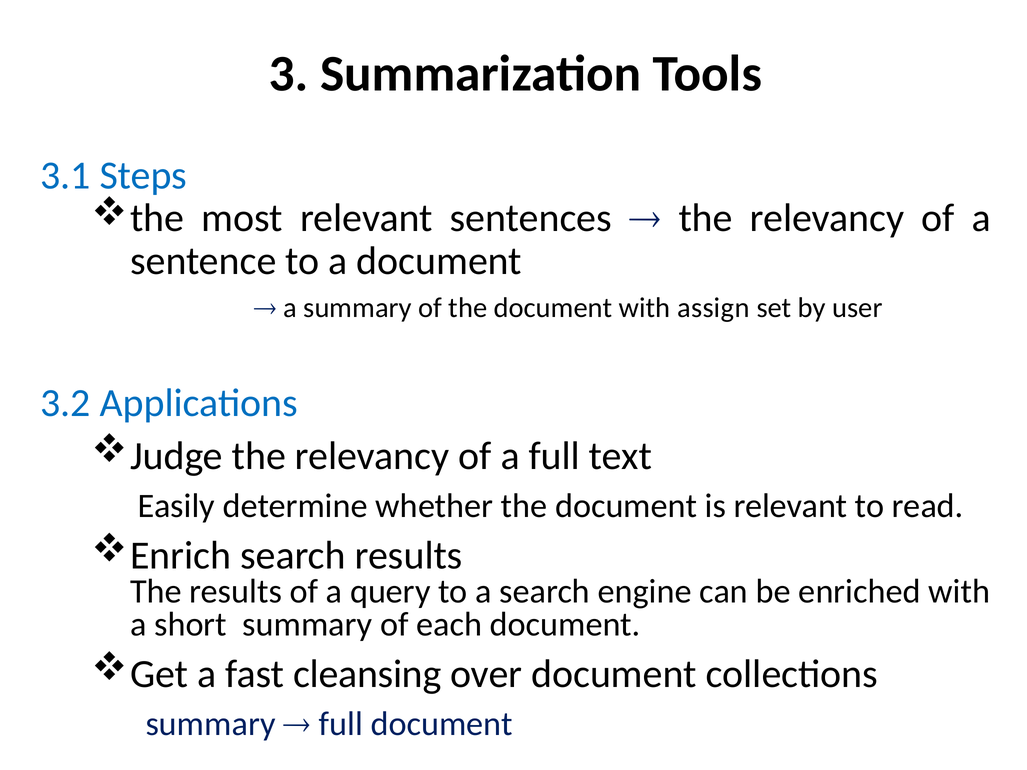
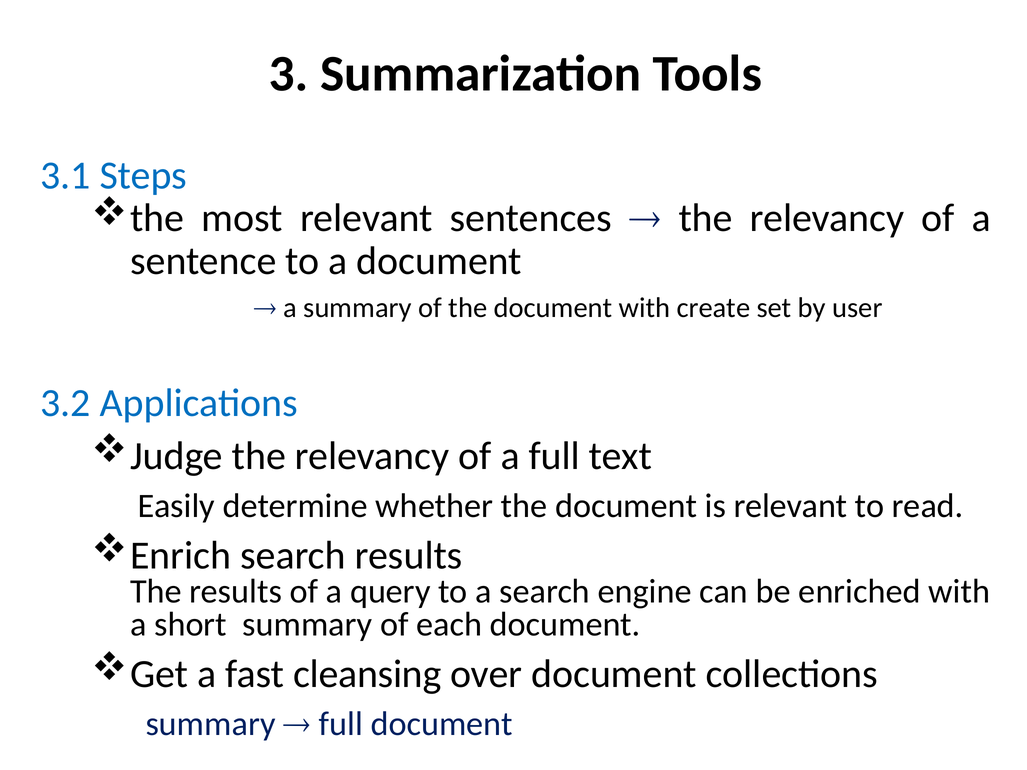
assign: assign -> create
